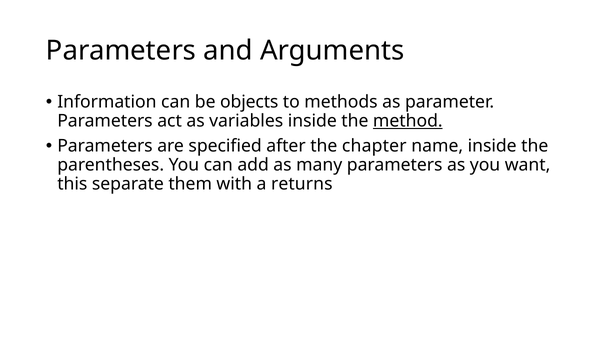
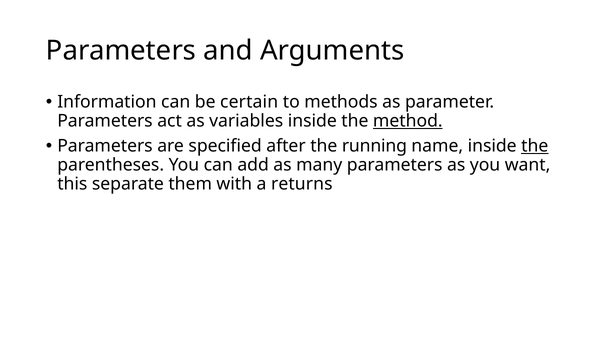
objects: objects -> certain
chapter: chapter -> running
the at (535, 146) underline: none -> present
